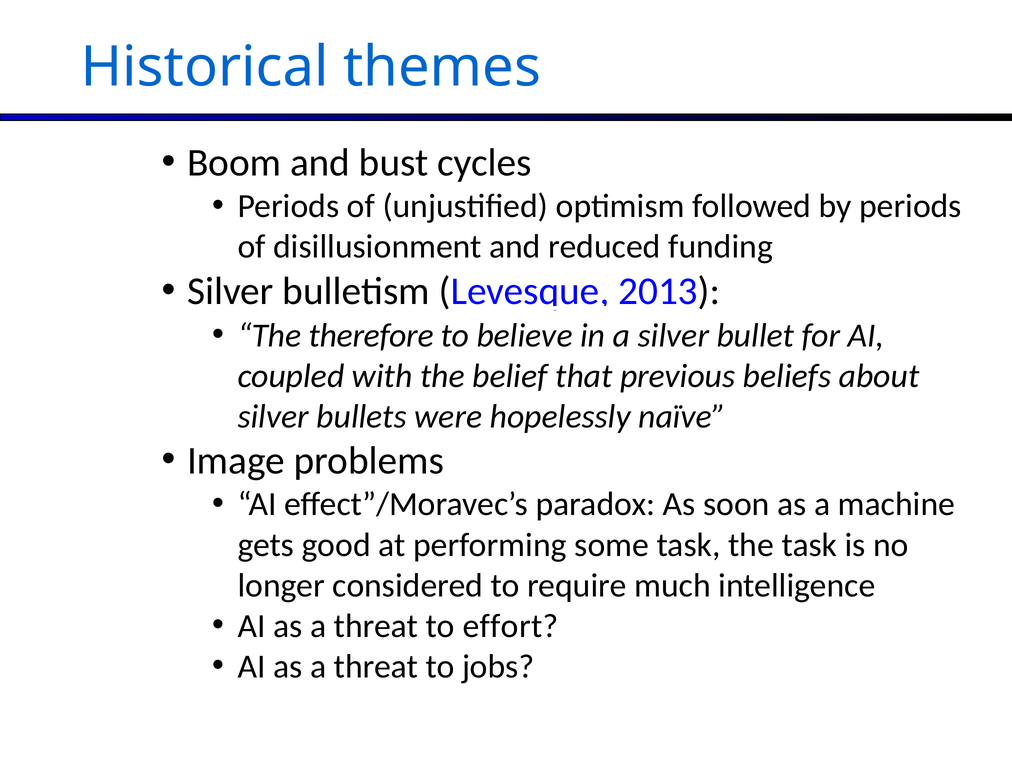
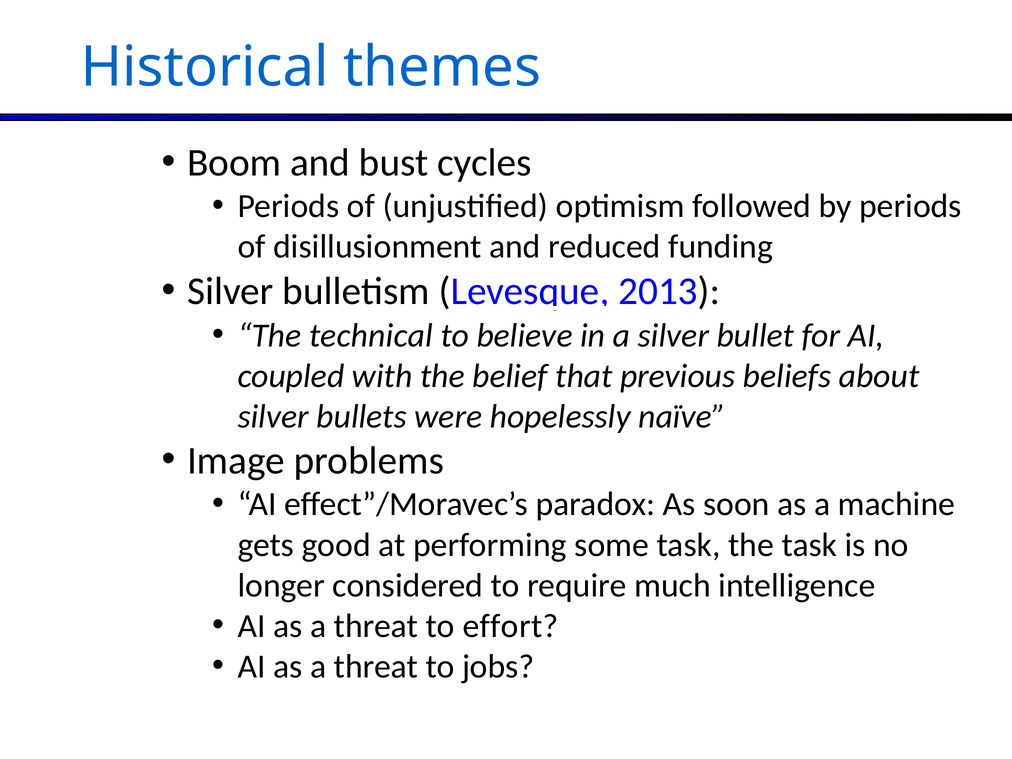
therefore: therefore -> technical
